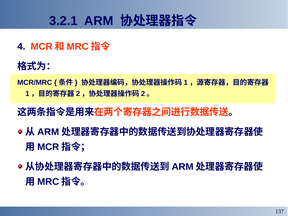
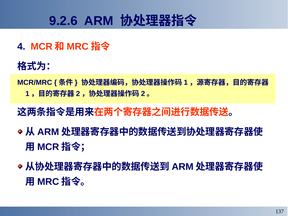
3.2.1: 3.2.1 -> 9.2.6
